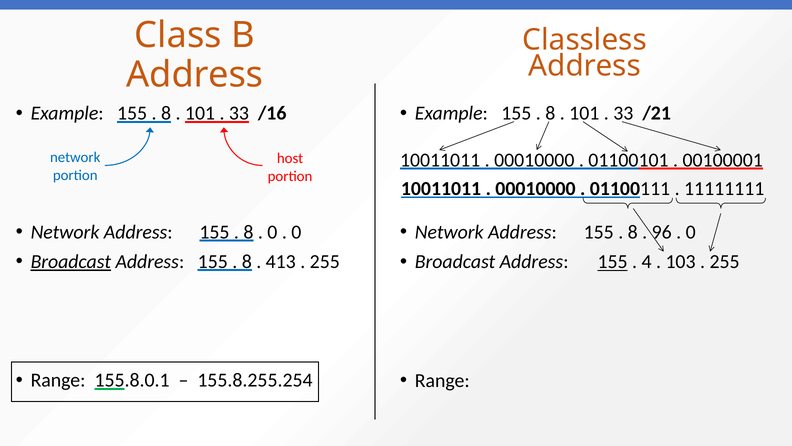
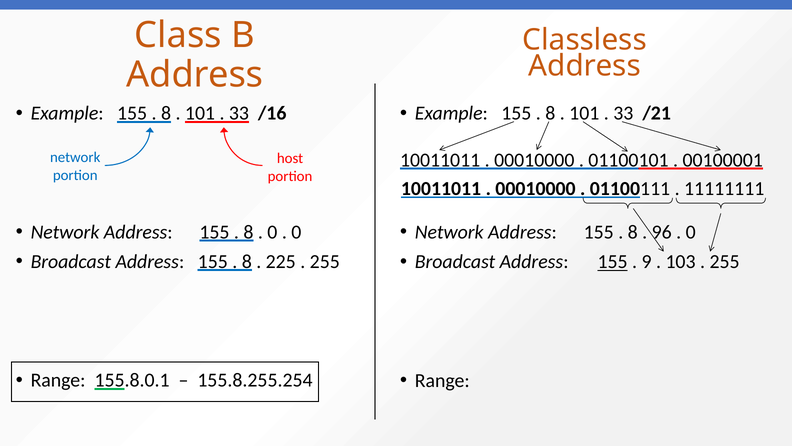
Broadcast at (71, 261) underline: present -> none
413: 413 -> 225
4: 4 -> 9
